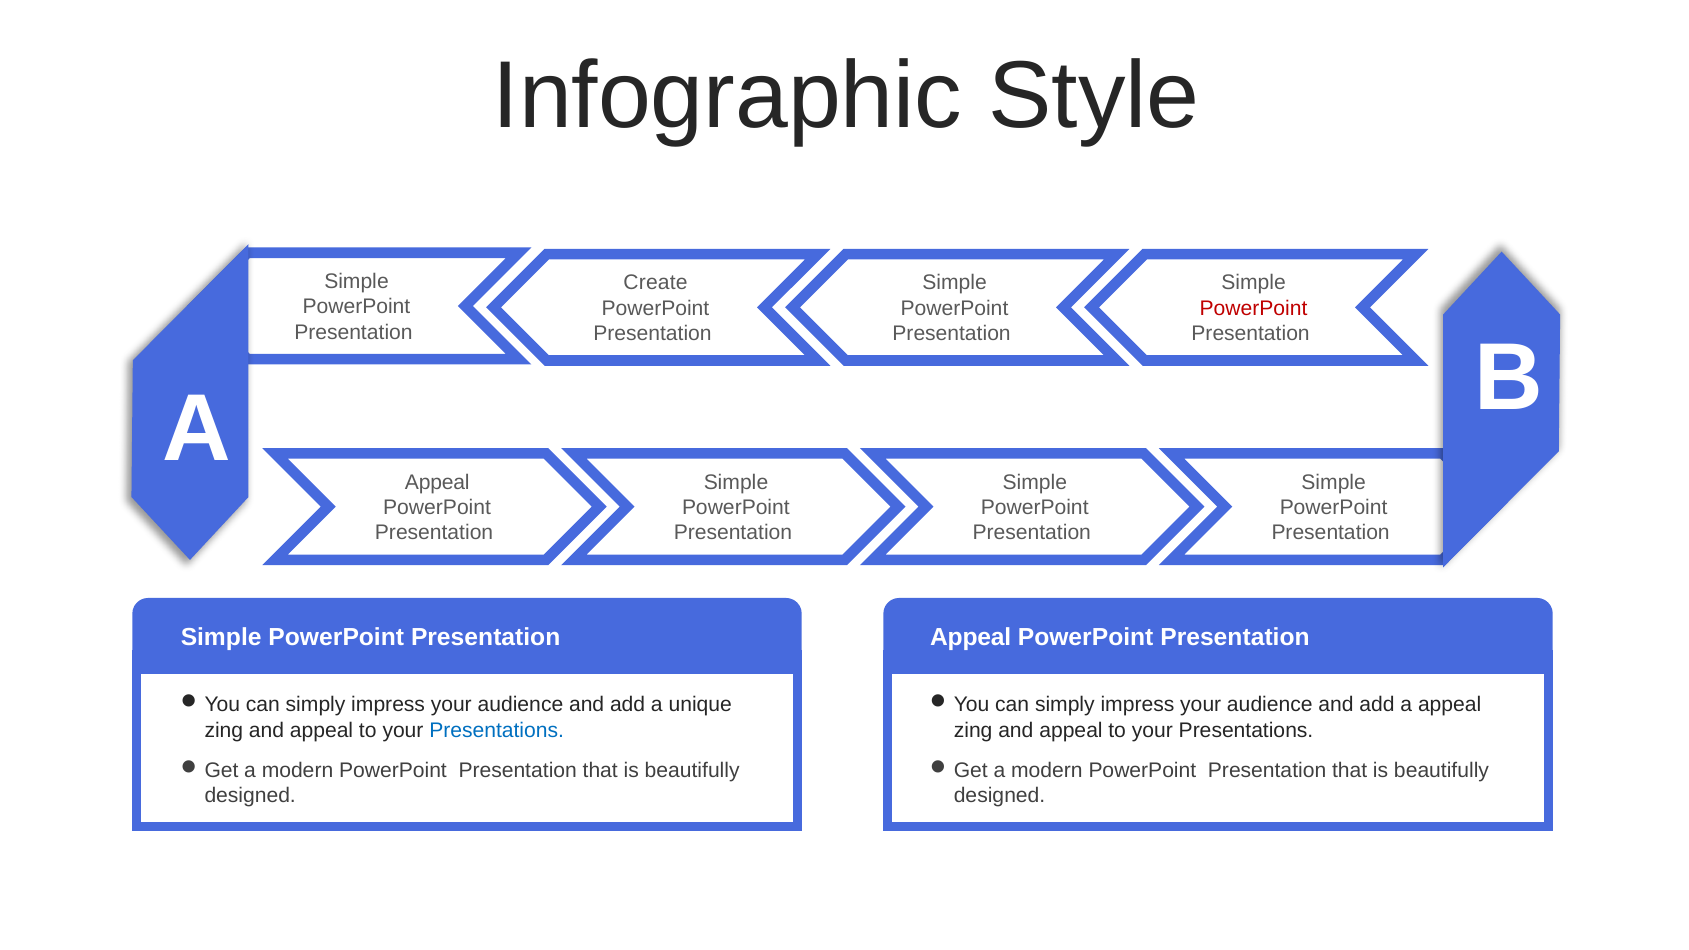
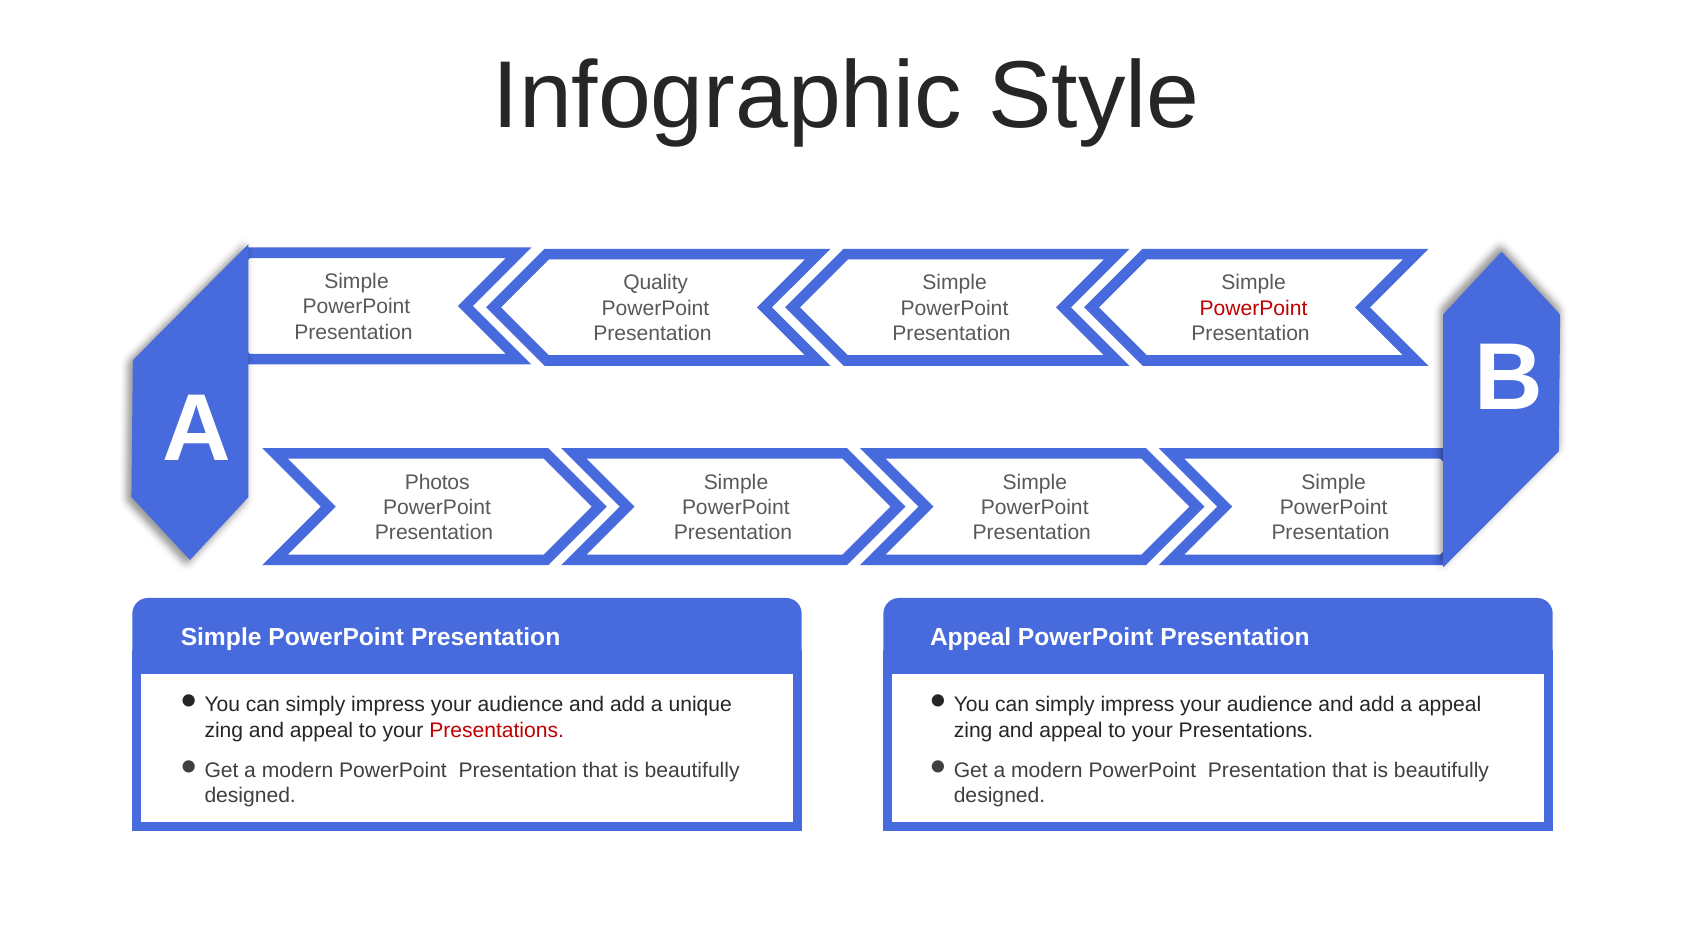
Create: Create -> Quality
Appeal at (437, 482): Appeal -> Photos
Presentations at (497, 730) colour: blue -> red
